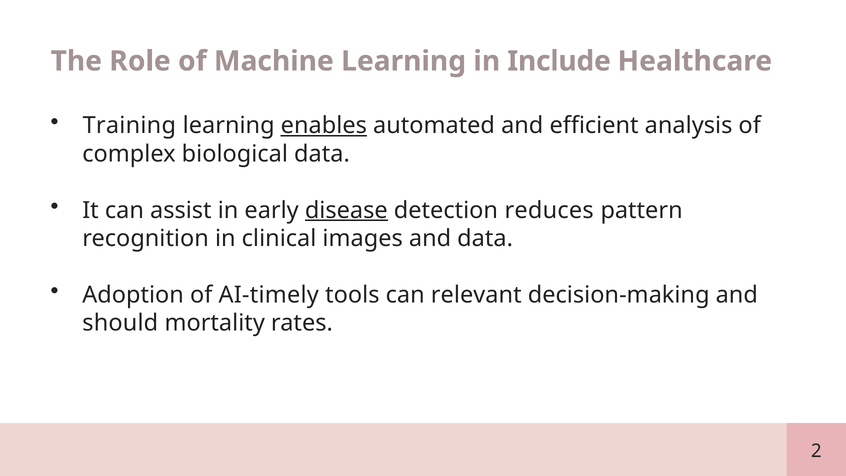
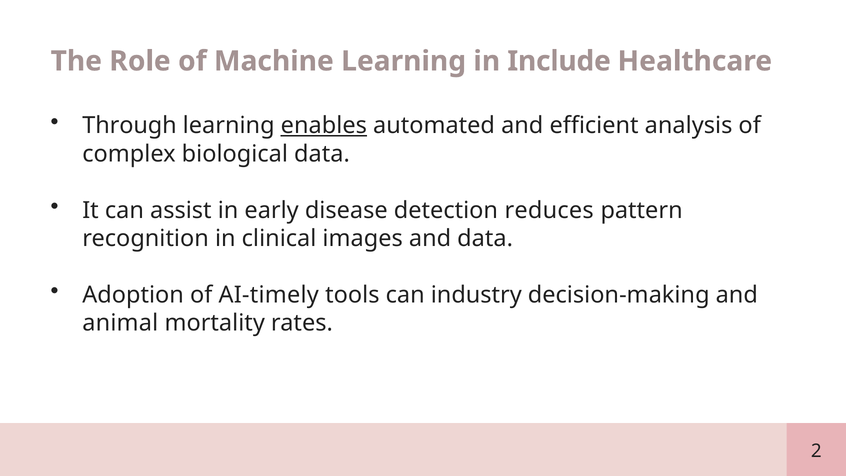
Training: Training -> Through
disease underline: present -> none
relevant: relevant -> industry
should: should -> animal
